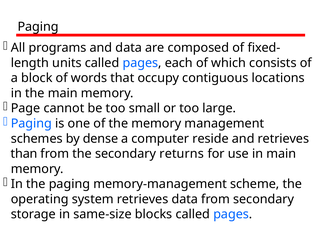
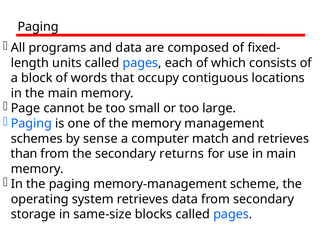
dense: dense -> sense
reside: reside -> match
